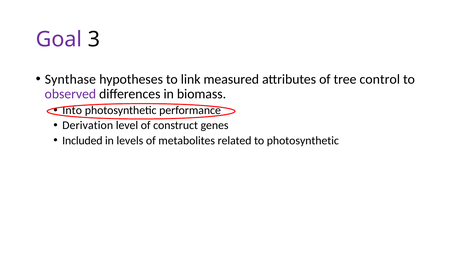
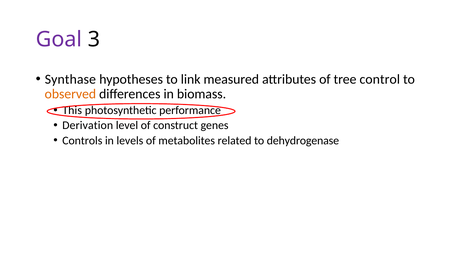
observed colour: purple -> orange
Into: Into -> This
Included: Included -> Controls
to photosynthetic: photosynthetic -> dehydrogenase
